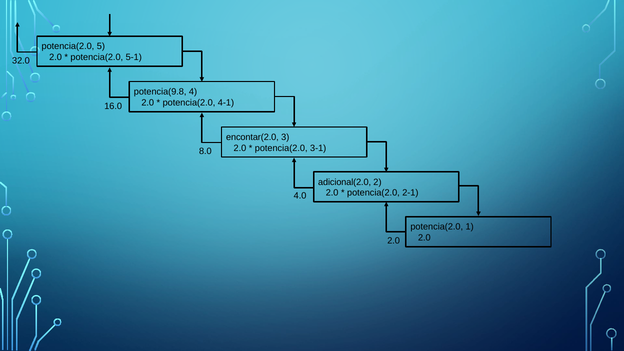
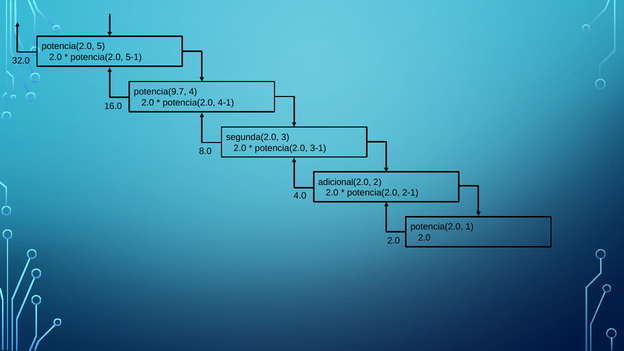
potencia(9.8: potencia(9.8 -> potencia(9.7
encontar(2.0: encontar(2.0 -> segunda(2.0
